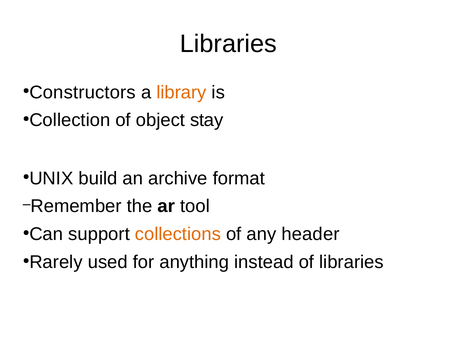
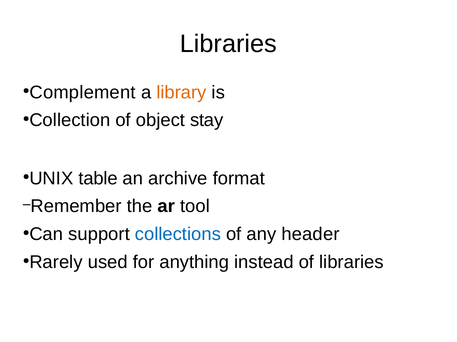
Constructors: Constructors -> Complement
build: build -> table
collections colour: orange -> blue
